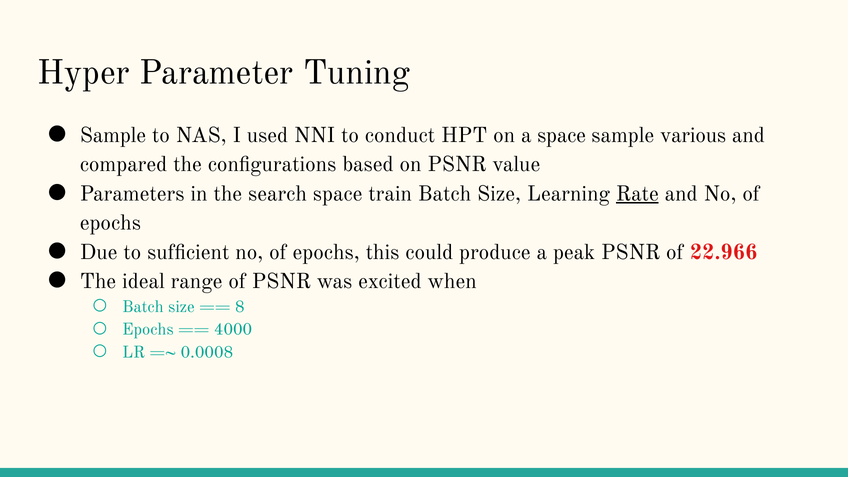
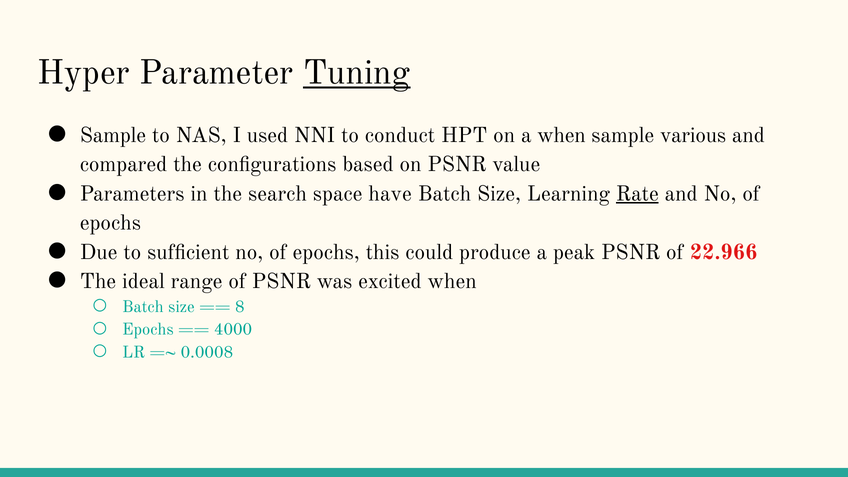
Tuning underline: none -> present
a space: space -> when
train: train -> have
